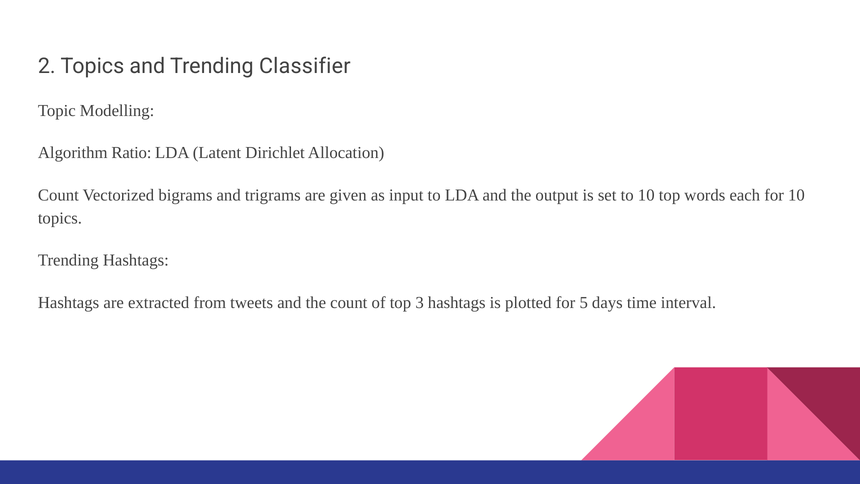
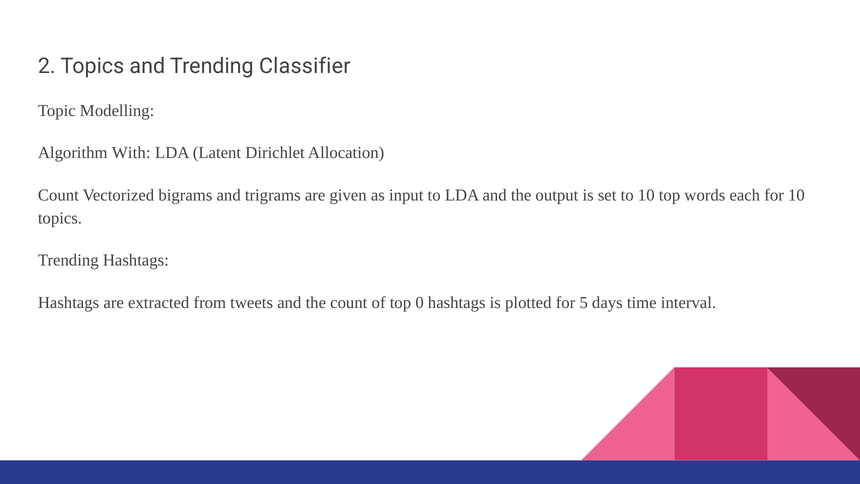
Ratio: Ratio -> With
3: 3 -> 0
